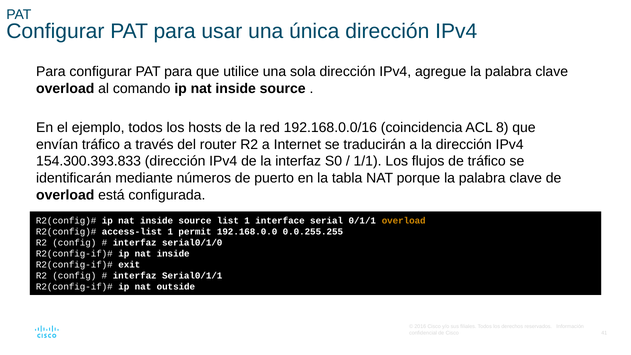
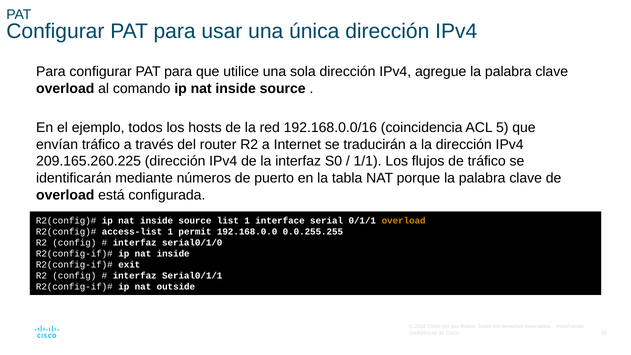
8: 8 -> 5
154.300.393.833: 154.300.393.833 -> 209.165.260.225
